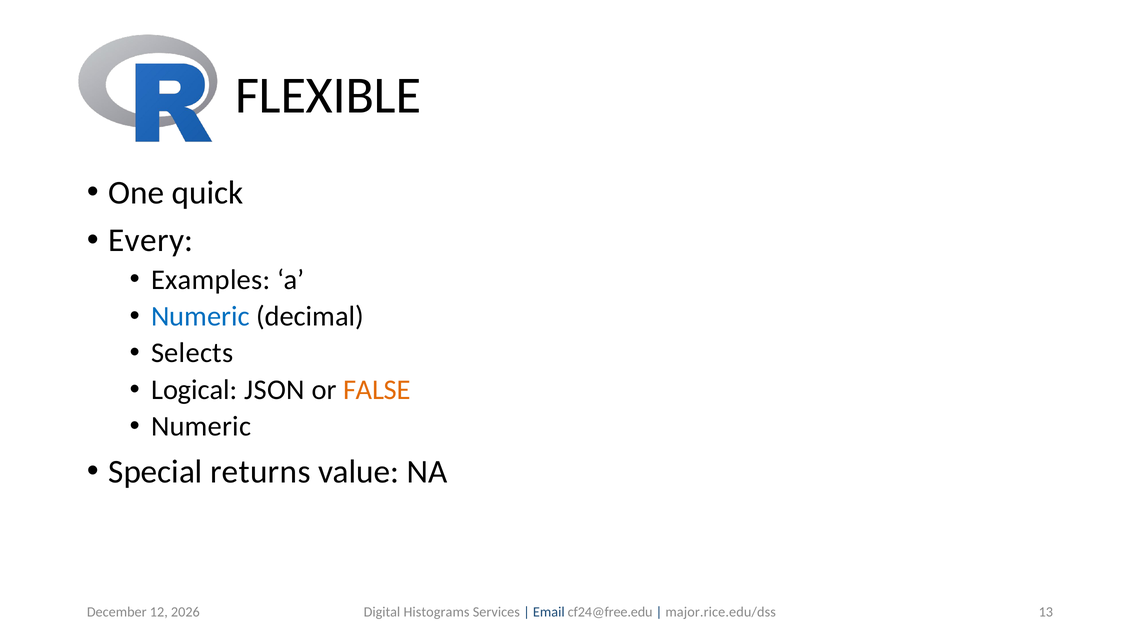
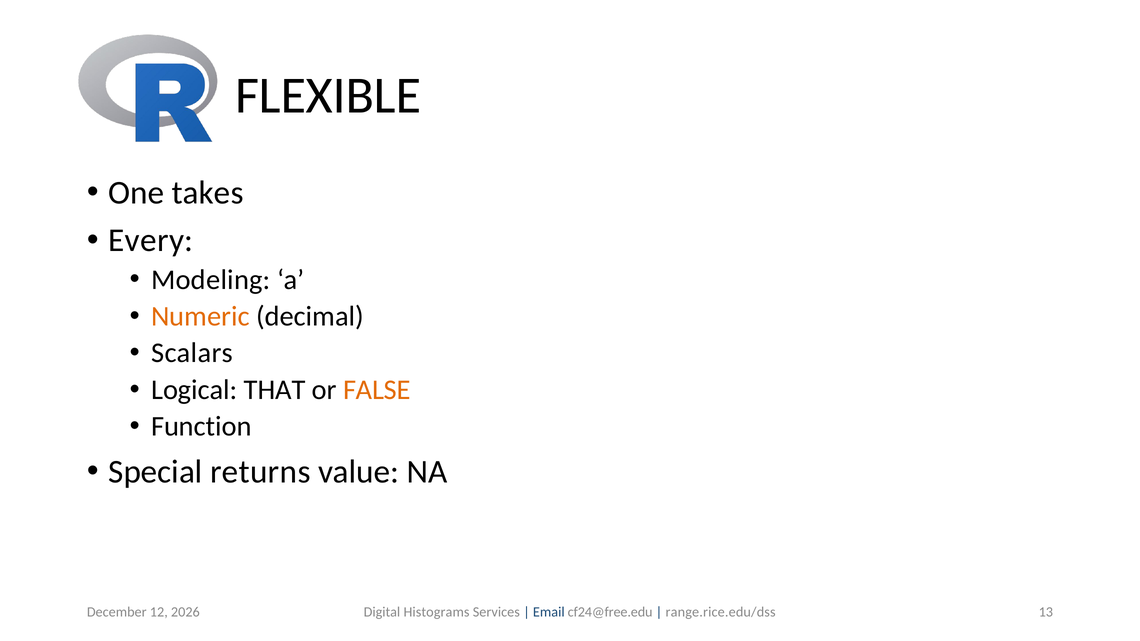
quick: quick -> takes
Examples: Examples -> Modeling
Numeric at (200, 317) colour: blue -> orange
Selects: Selects -> Scalars
JSON: JSON -> THAT
Numeric at (201, 427): Numeric -> Function
major.rice.edu/dss: major.rice.edu/dss -> range.rice.edu/dss
